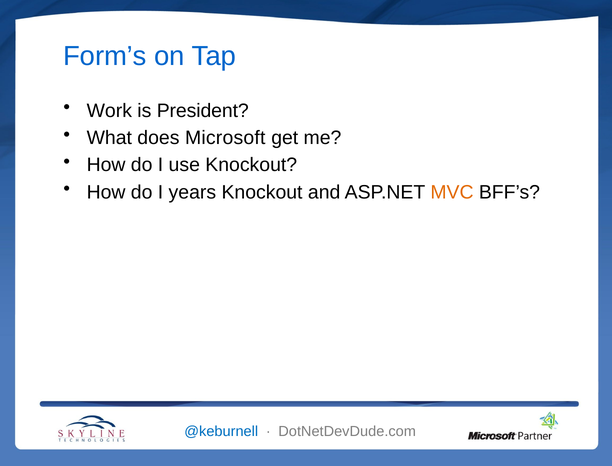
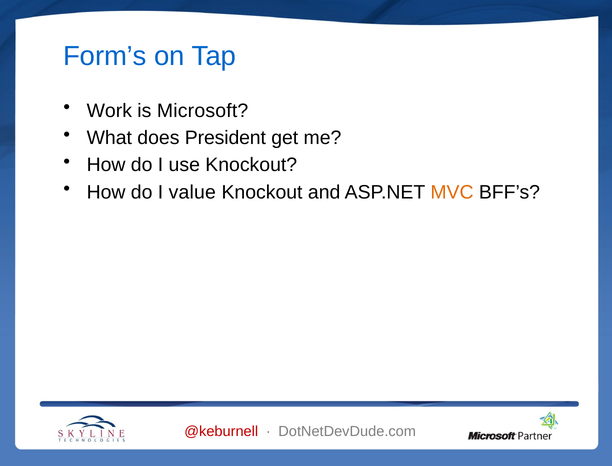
President: President -> Microsoft
Microsoft: Microsoft -> President
years: years -> value
@keburnell colour: blue -> red
